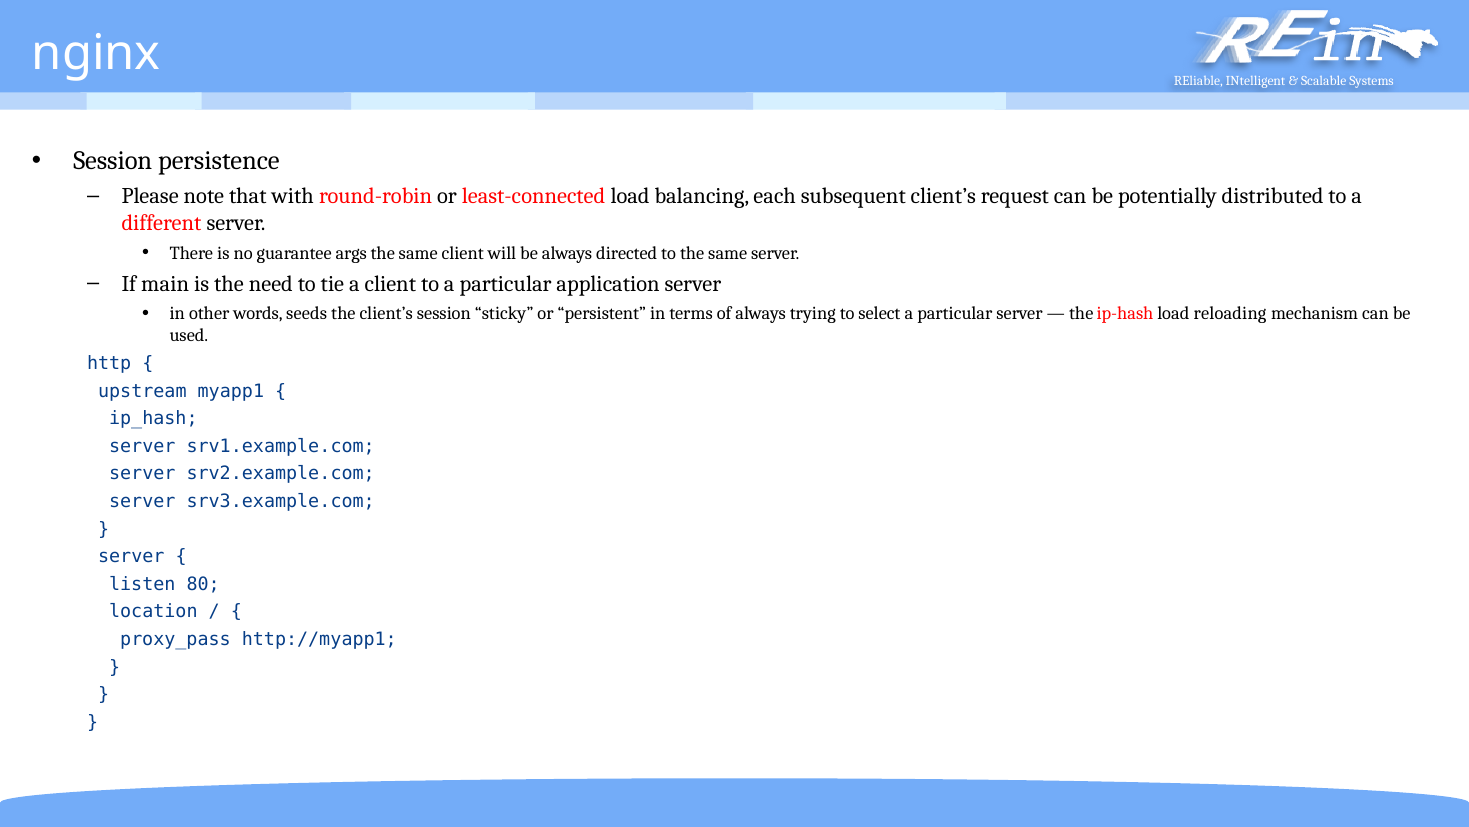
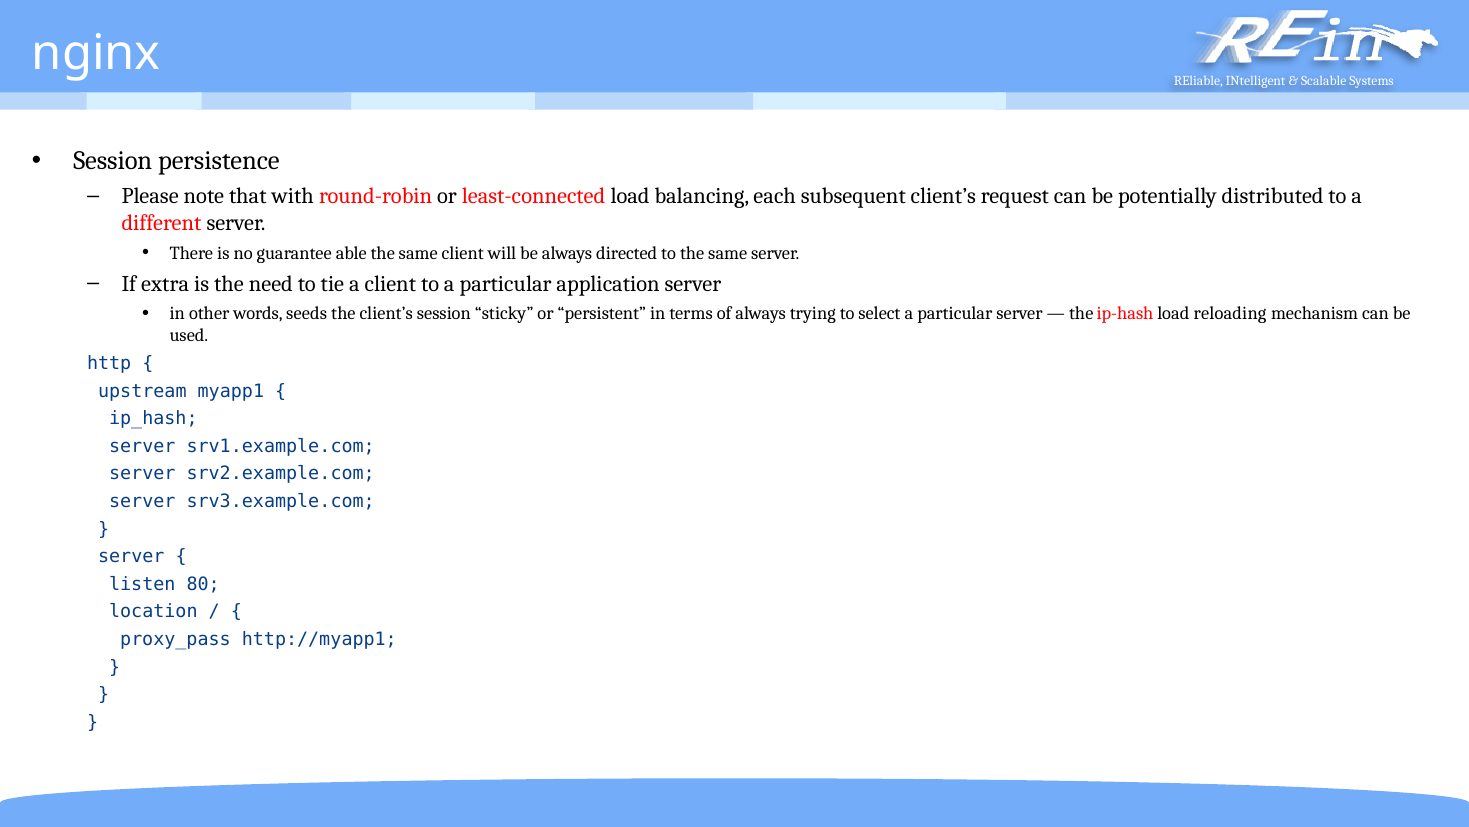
args: args -> able
main: main -> extra
